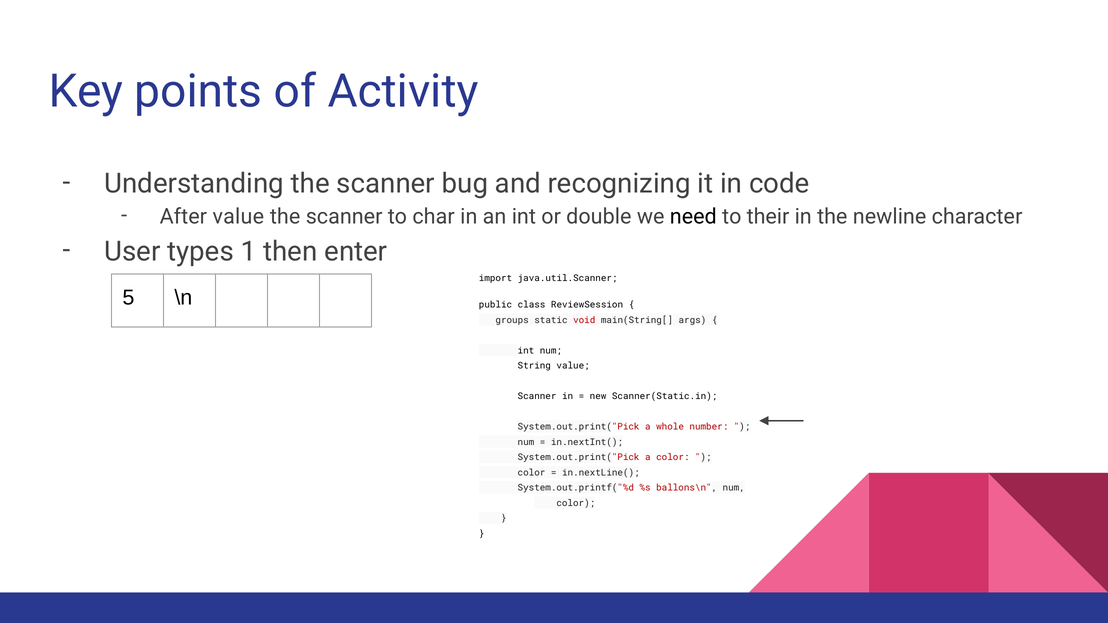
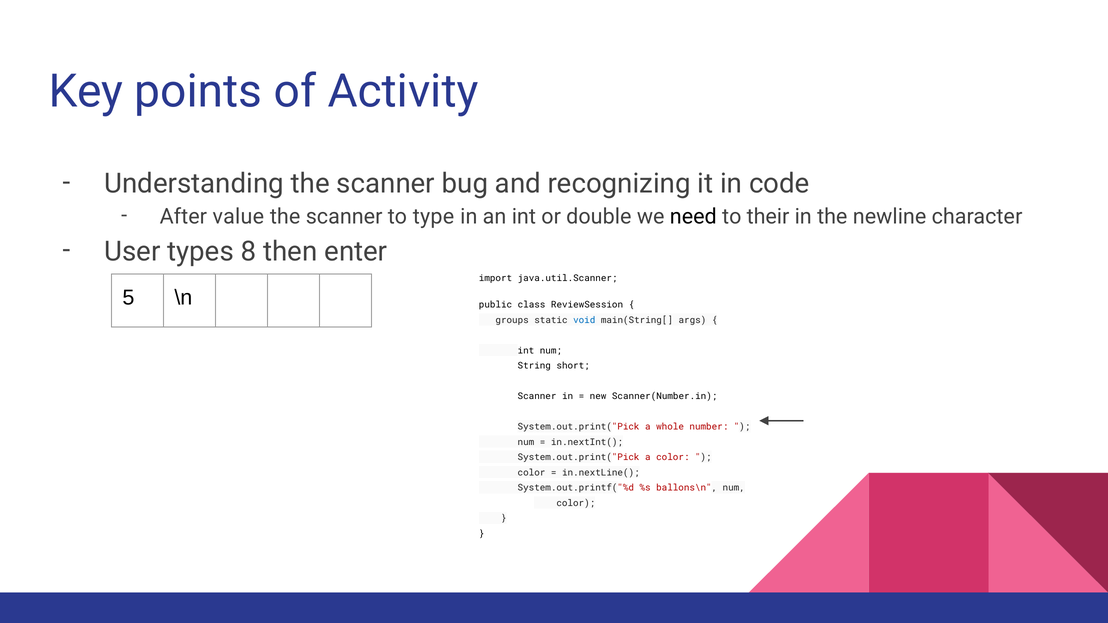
char: char -> type
1: 1 -> 8
void colour: red -> blue
String value: value -> short
Scanner(Static.in: Scanner(Static.in -> Scanner(Number.in
